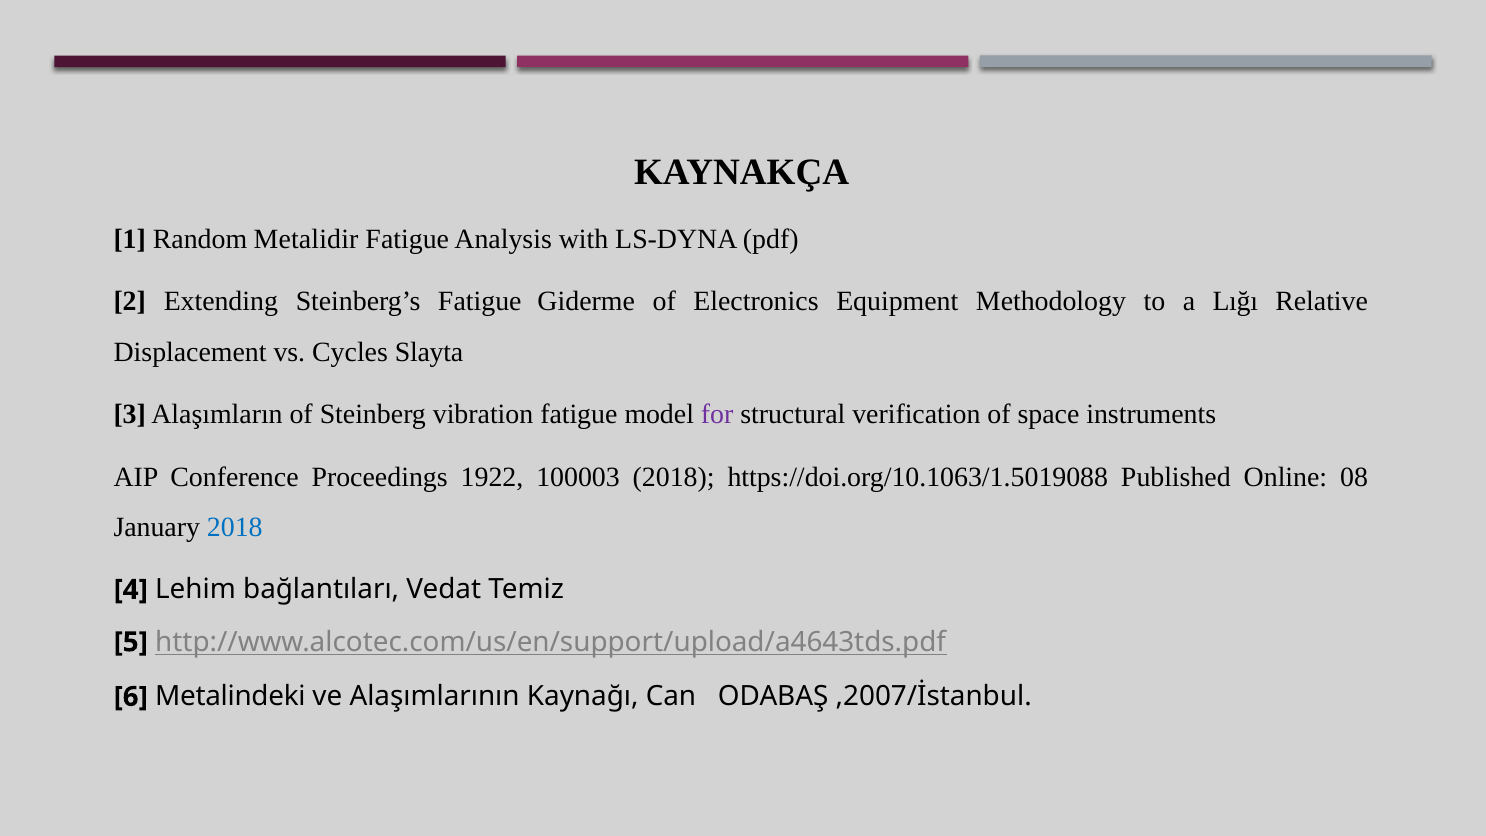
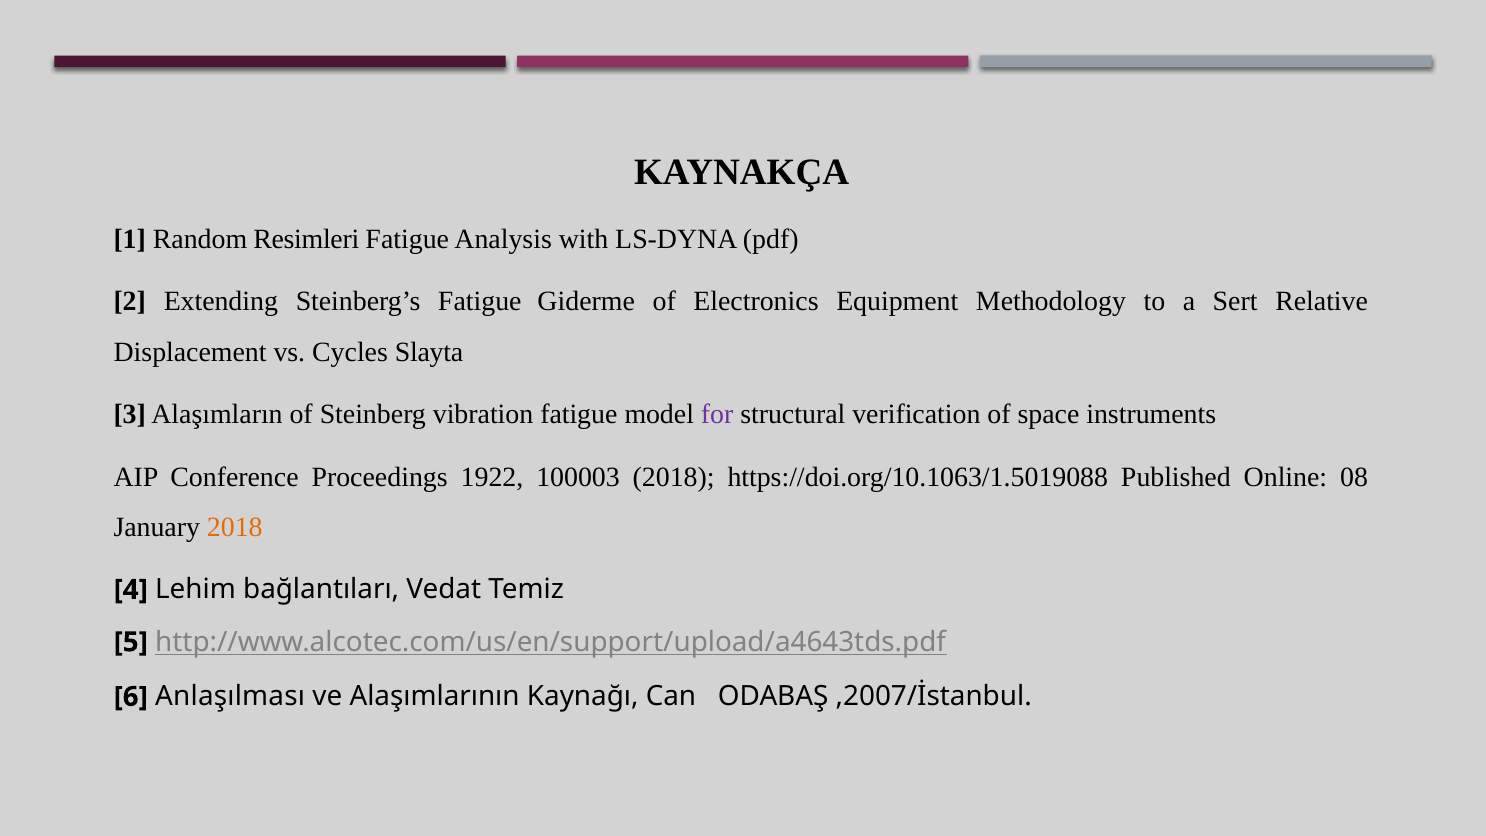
Metalidir: Metalidir -> Resimleri
Lığı: Lığı -> Sert
2018 at (235, 527) colour: blue -> orange
Metalindeki: Metalindeki -> Anlaşılması
